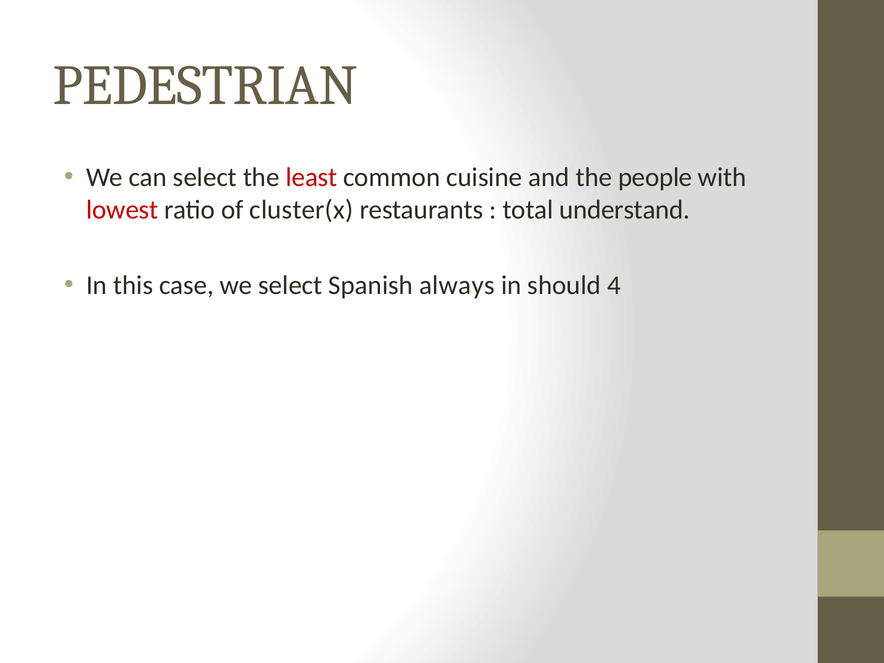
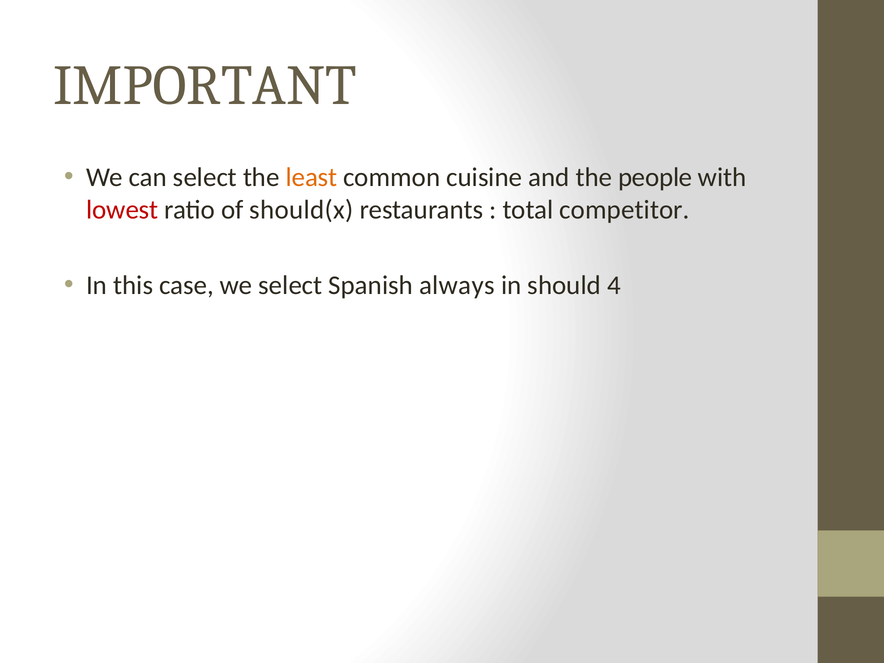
PEDESTRIAN: PEDESTRIAN -> IMPORTANT
least colour: red -> orange
cluster(x: cluster(x -> should(x
understand: understand -> competitor
